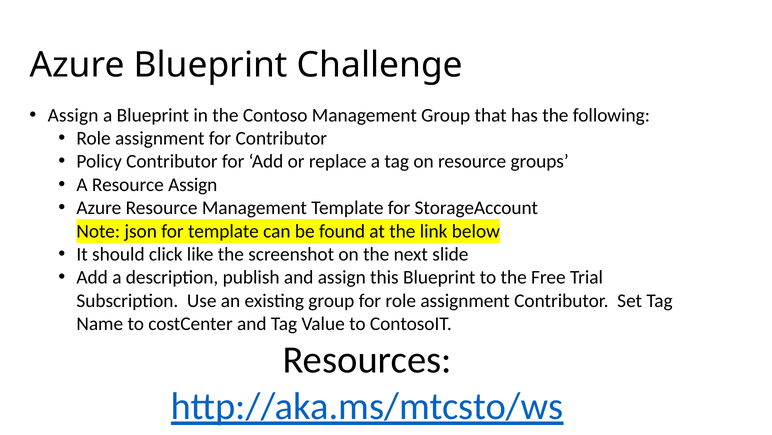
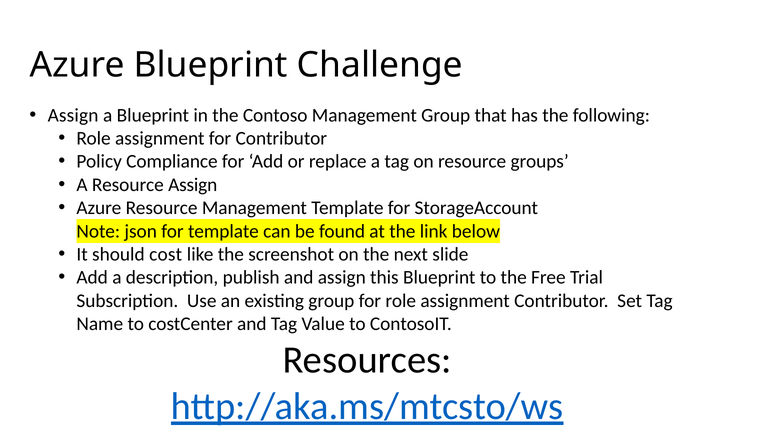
Policy Contributor: Contributor -> Compliance
click: click -> cost
